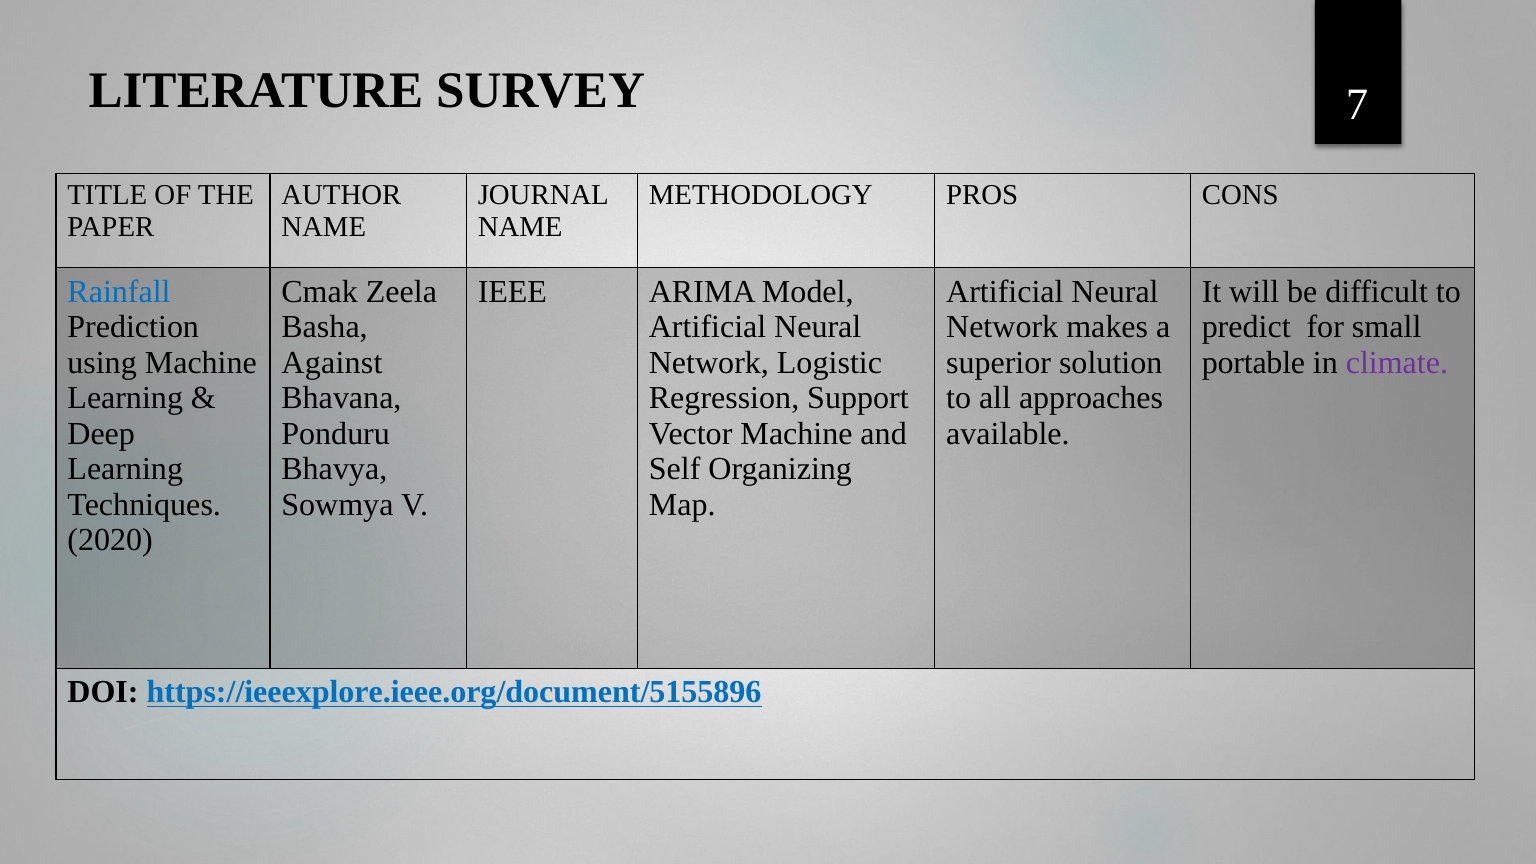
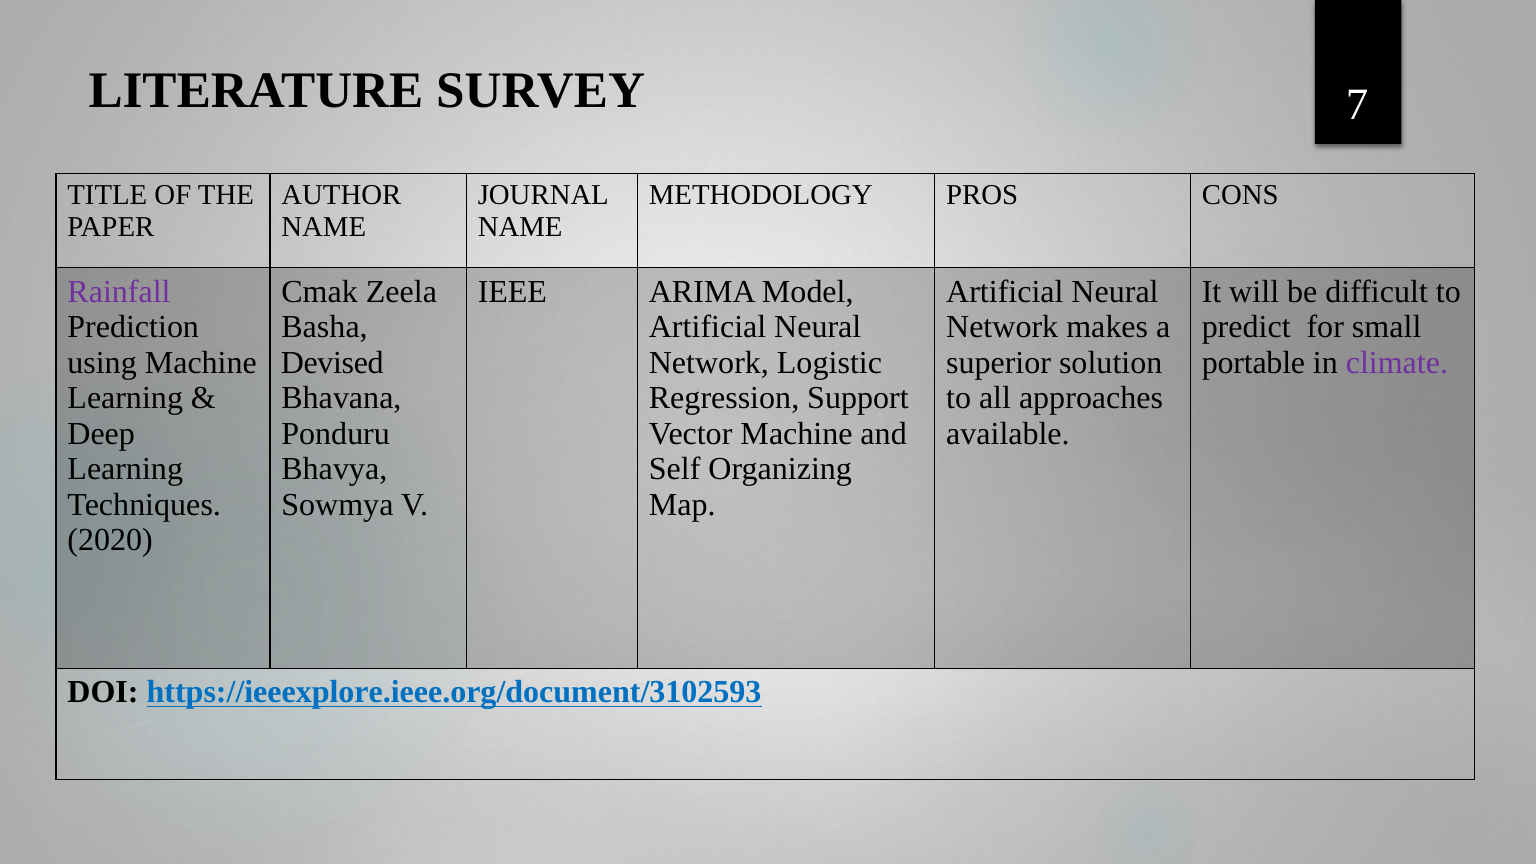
Rainfall colour: blue -> purple
Against: Against -> Devised
https://ieeexplore.ieee.org/document/5155896: https://ieeexplore.ieee.org/document/5155896 -> https://ieeexplore.ieee.org/document/3102593
